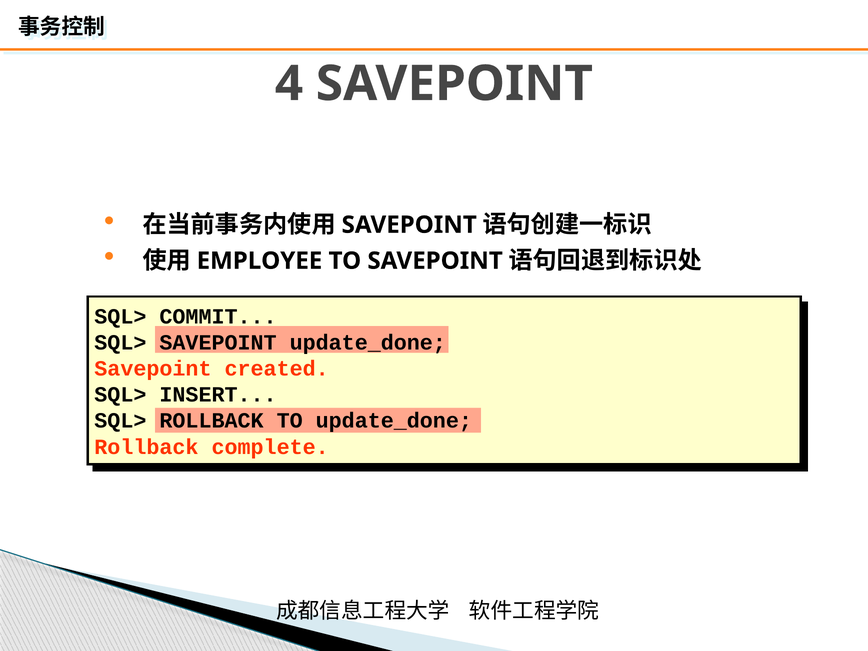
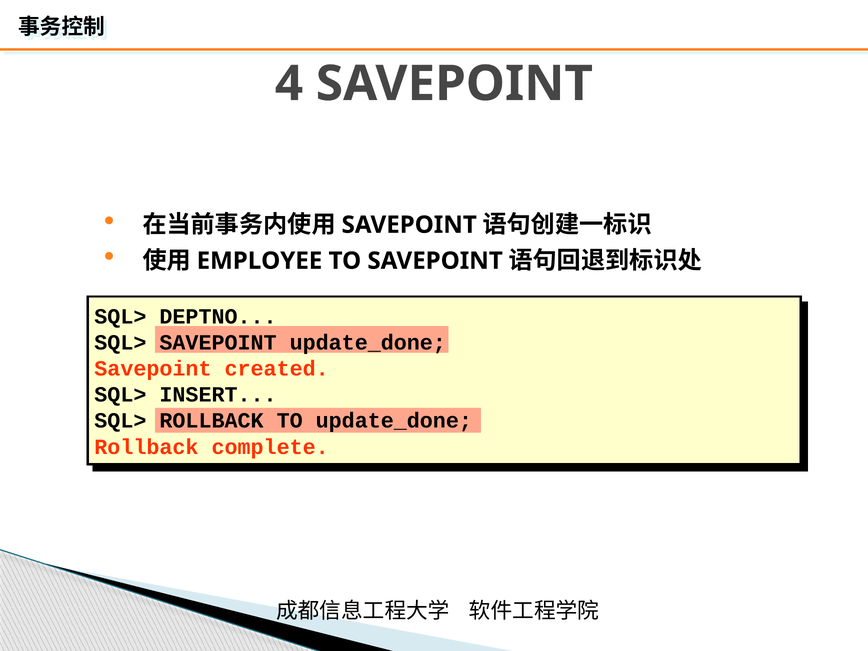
COMMIT: COMMIT -> DEPTNO
